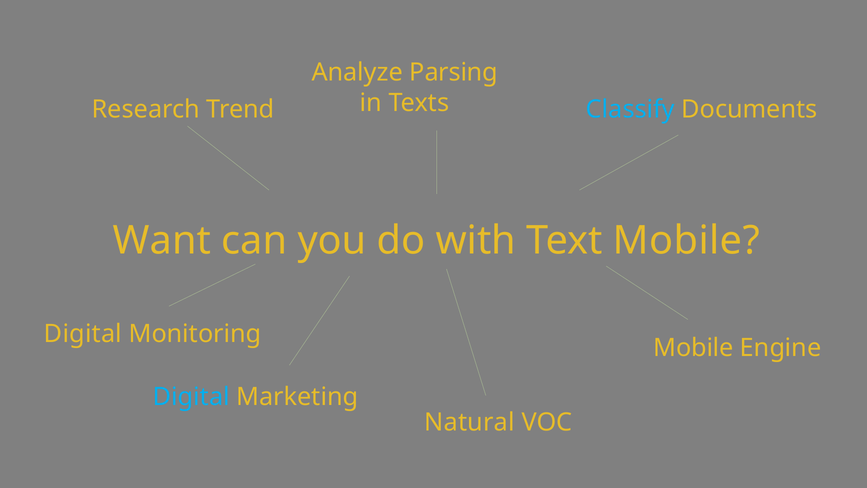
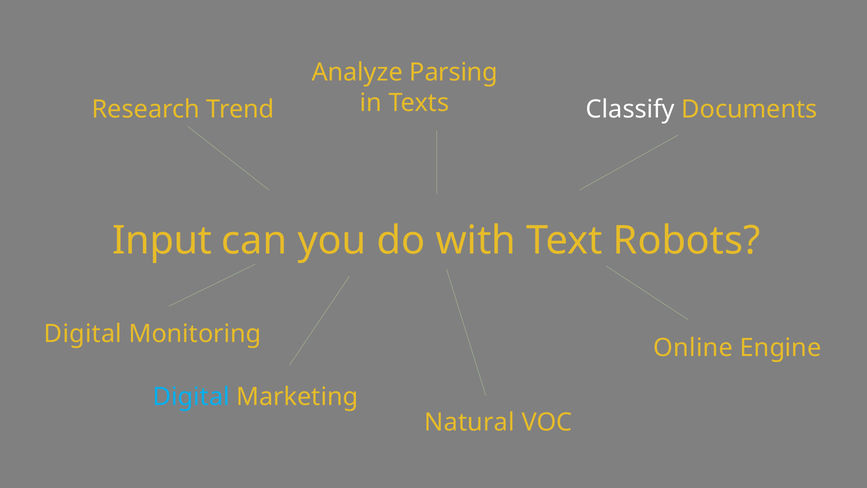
Classify colour: light blue -> white
Want: Want -> Input
Text Mobile: Mobile -> Robots
Mobile at (693, 348): Mobile -> Online
